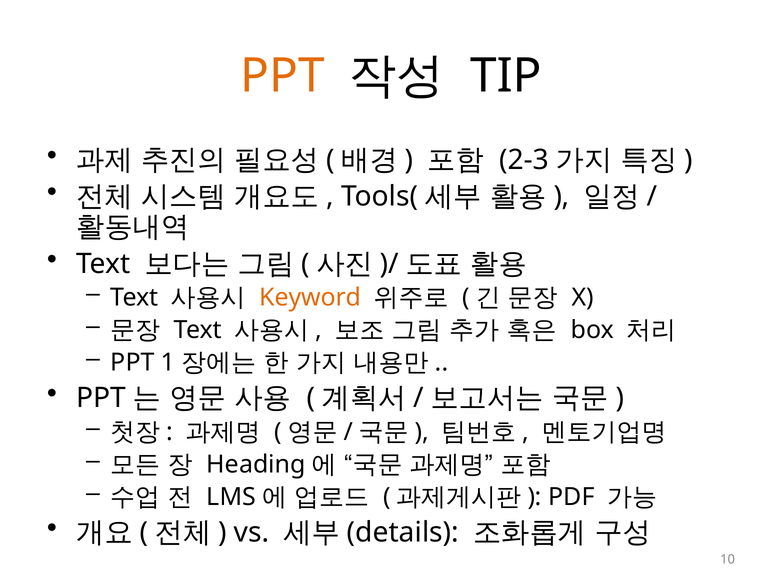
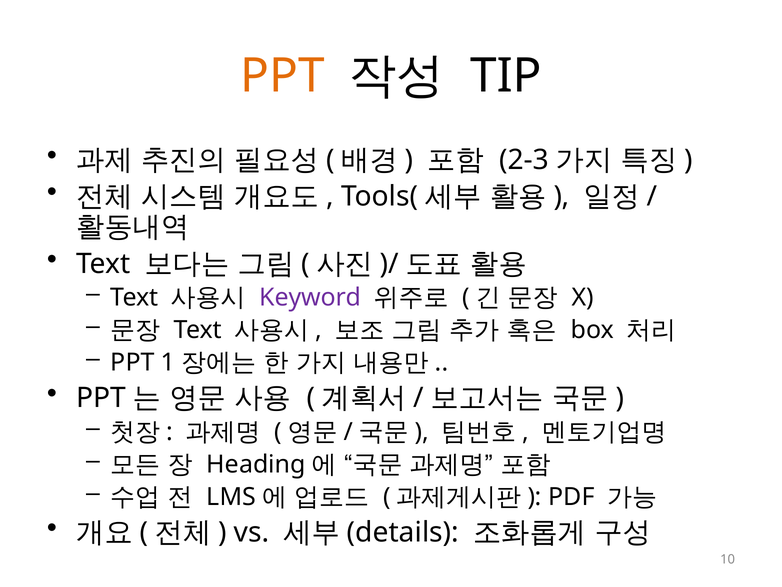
Keyword colour: orange -> purple
